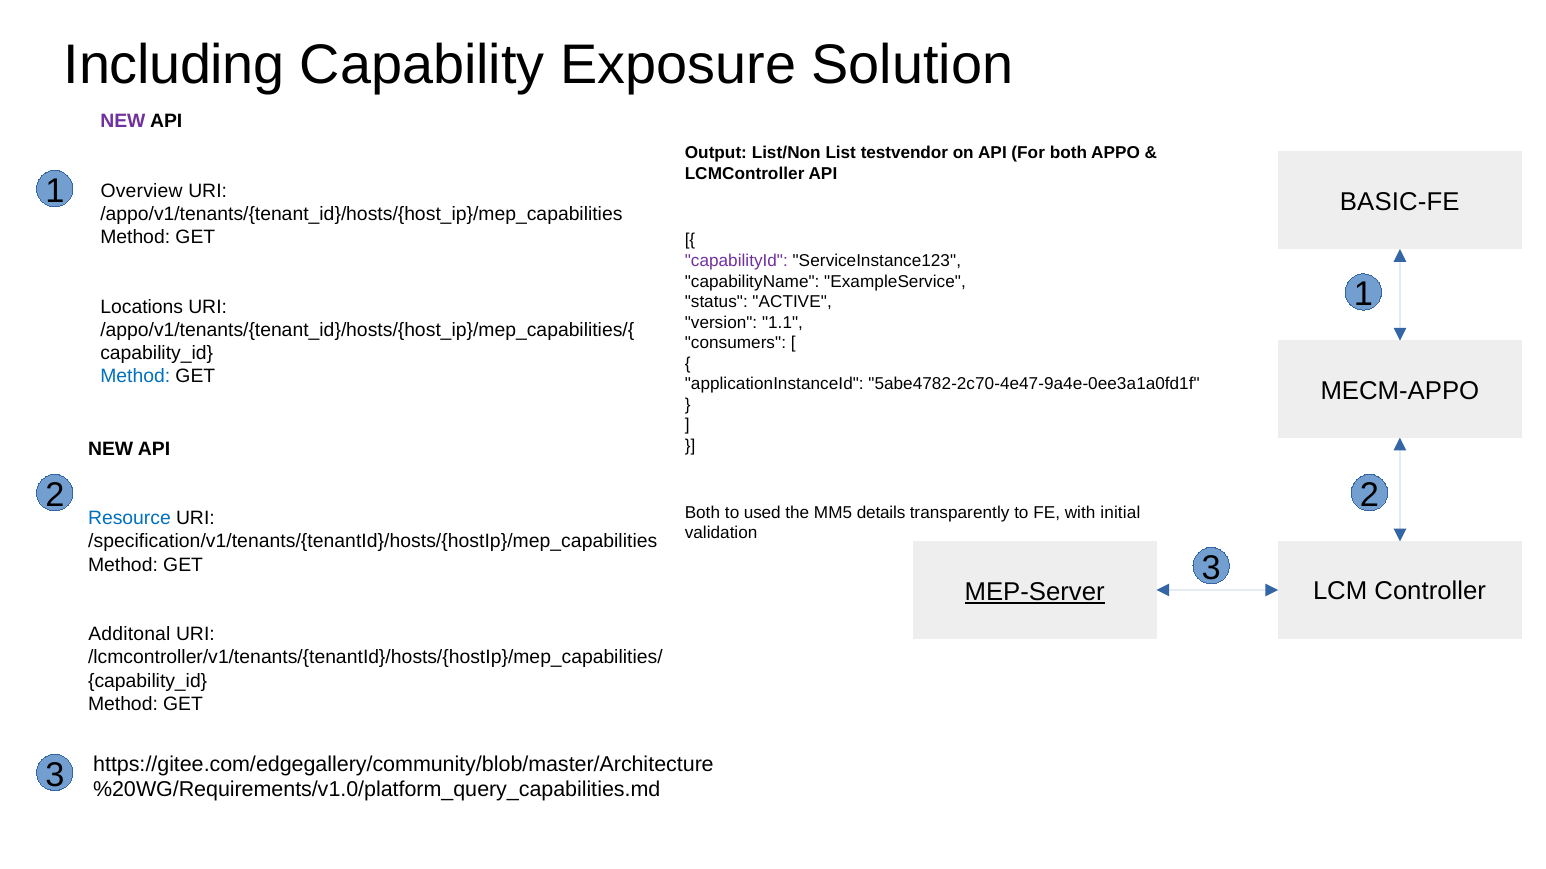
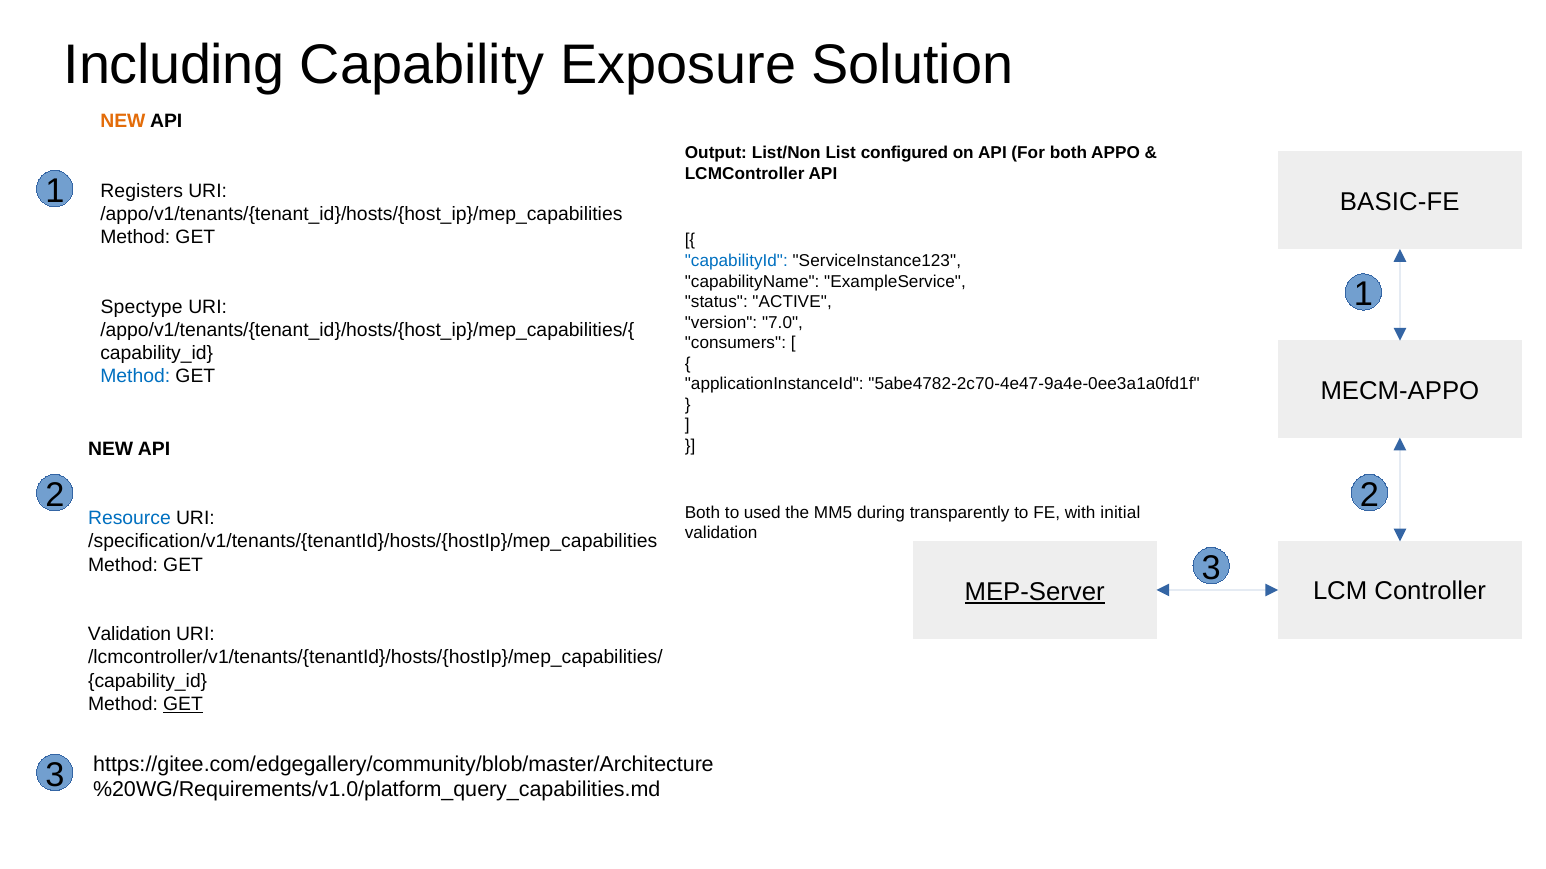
NEW at (123, 121) colour: purple -> orange
testvendor: testvendor -> configured
Overview: Overview -> Registers
capabilityId colour: purple -> blue
Locations: Locations -> Spectype
1.1: 1.1 -> 7.0
details: details -> during
Additonal at (129, 635): Additonal -> Validation
GET at (183, 705) underline: none -> present
